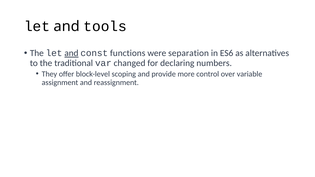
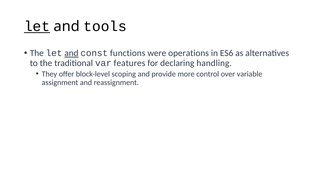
let at (37, 26) underline: none -> present
separation: separation -> operations
changed: changed -> features
numbers: numbers -> handling
